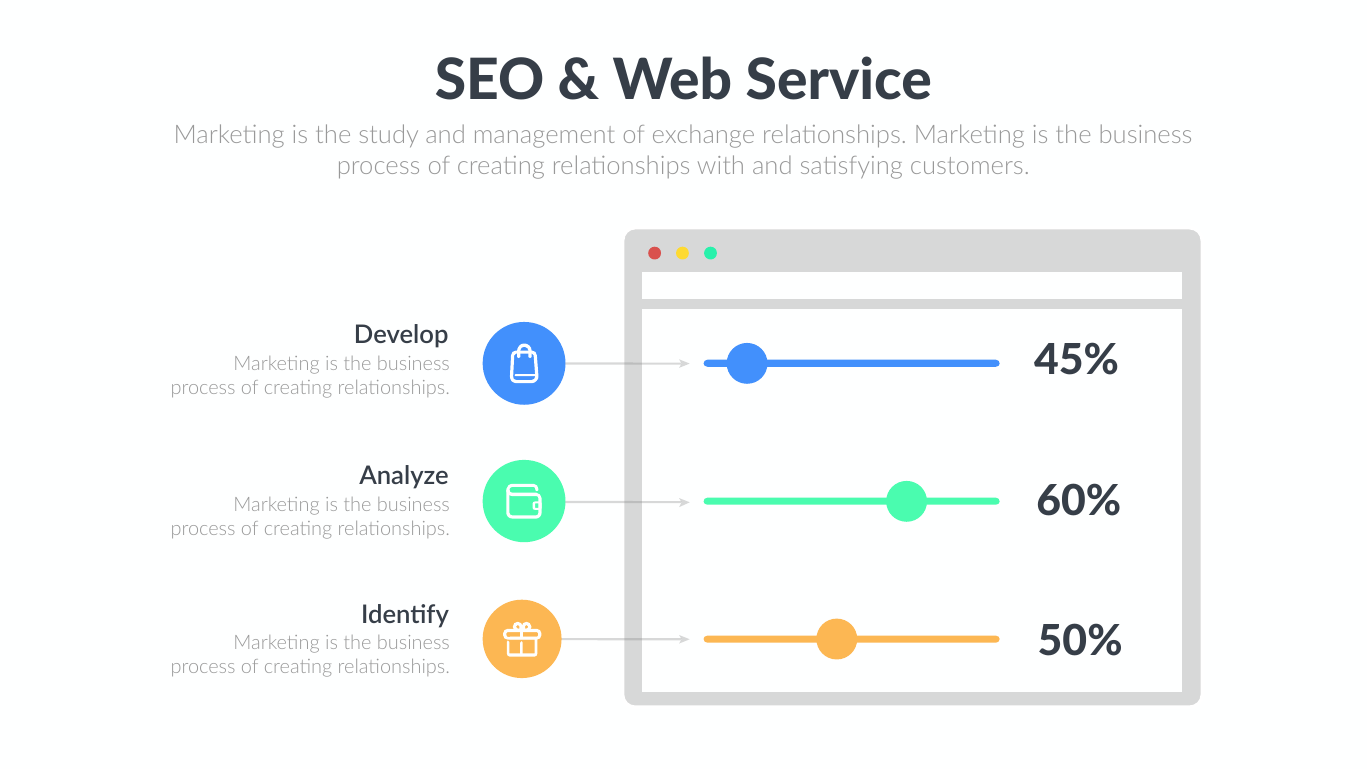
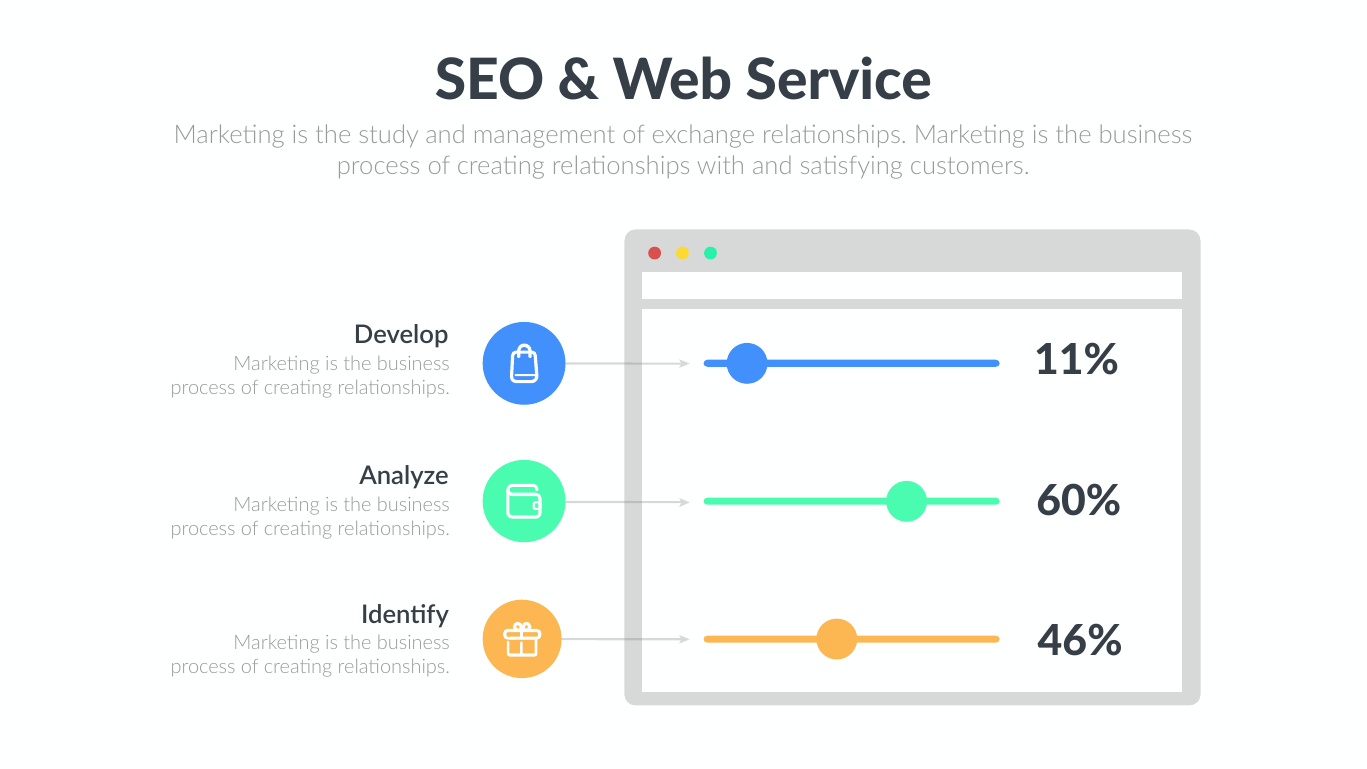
45%: 45% -> 11%
50%: 50% -> 46%
